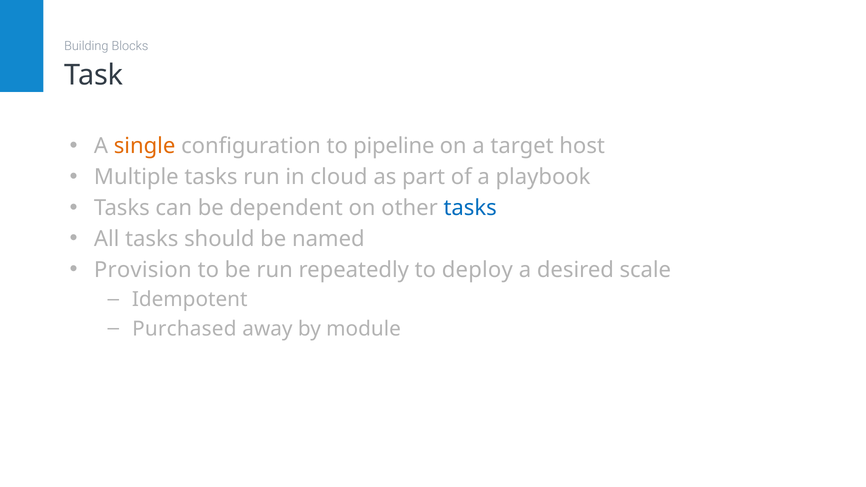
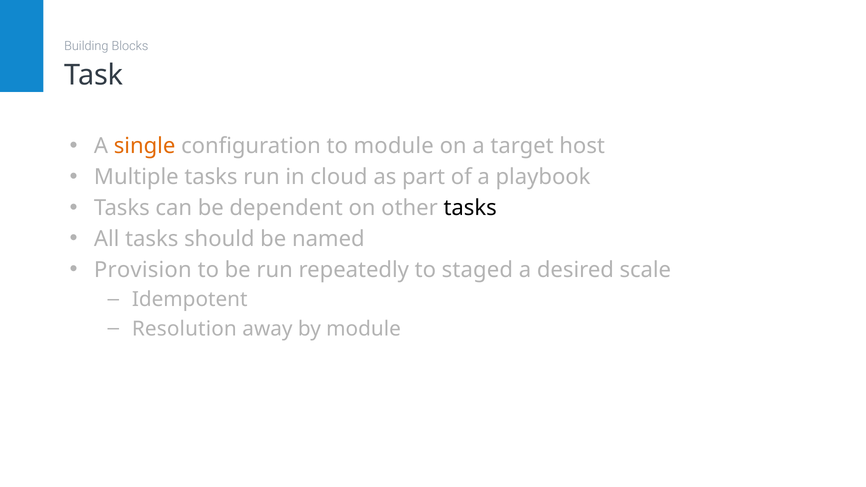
to pipeline: pipeline -> module
tasks at (470, 208) colour: blue -> black
deploy: deploy -> staged
Purchased: Purchased -> Resolution
